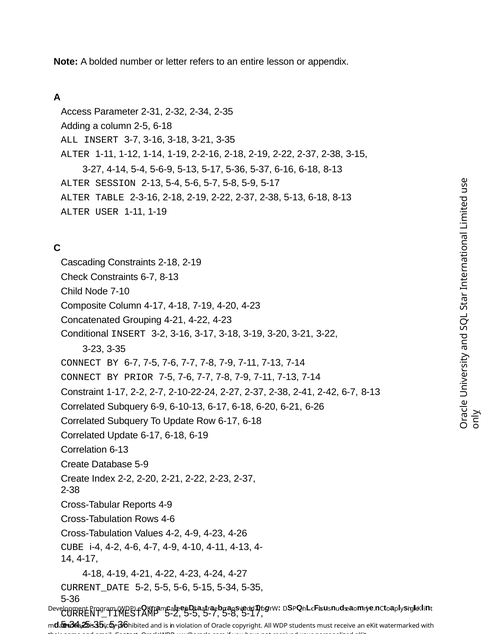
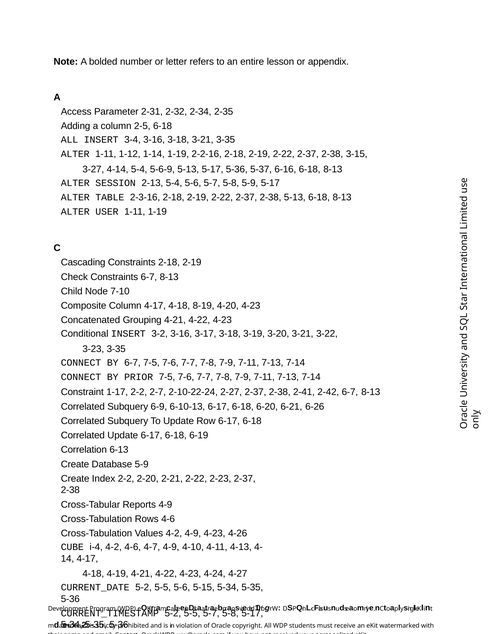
3-7: 3-7 -> 3-4
7-19: 7-19 -> 8-19
